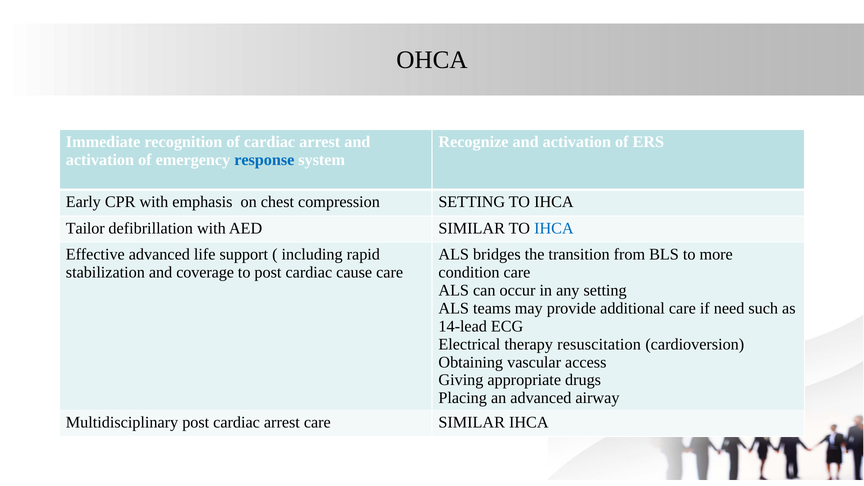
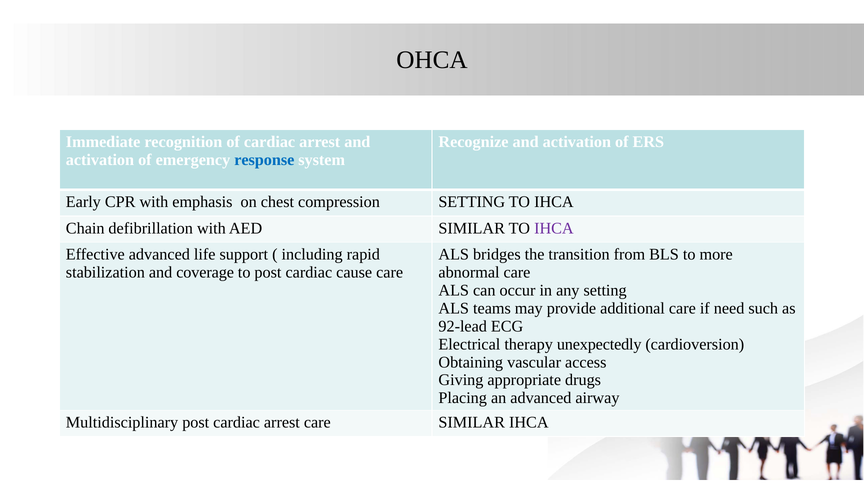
Tailor: Tailor -> Chain
IHCA at (554, 228) colour: blue -> purple
condition: condition -> abnormal
14-lead: 14-lead -> 92-lead
resuscitation: resuscitation -> unexpectedly
